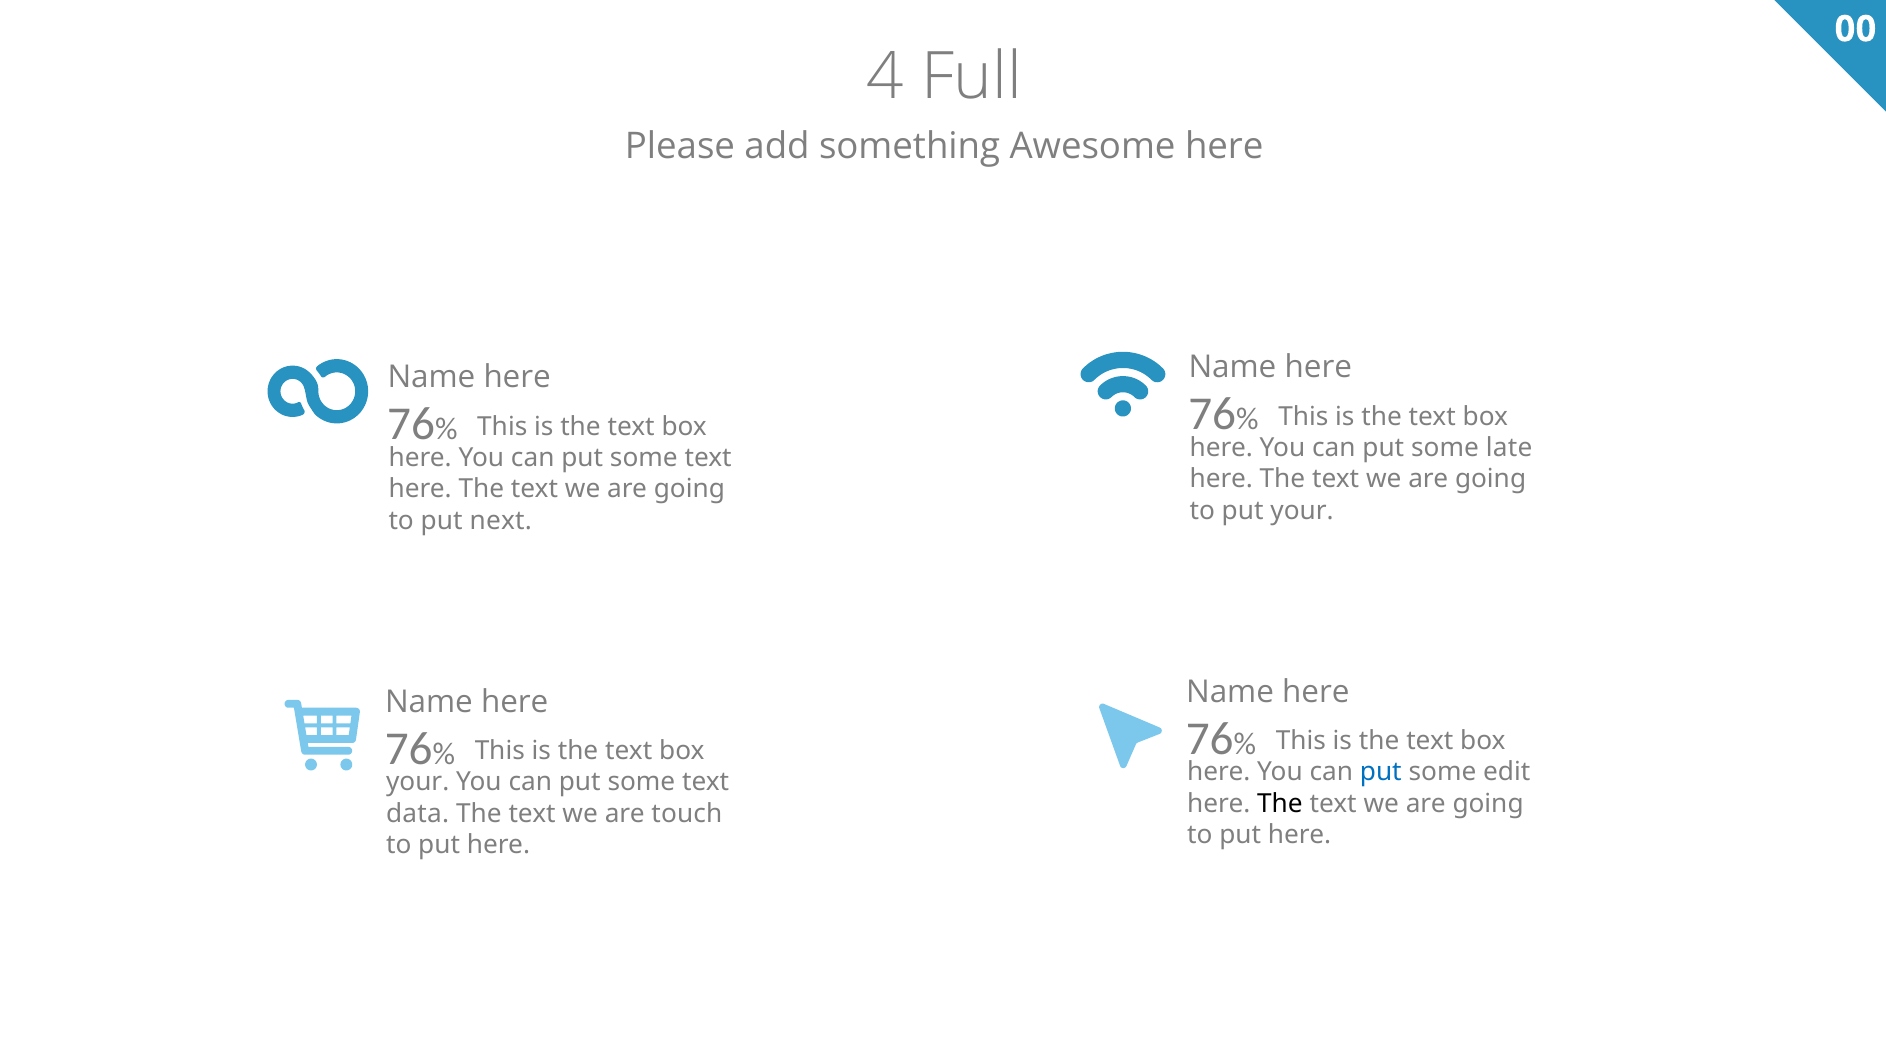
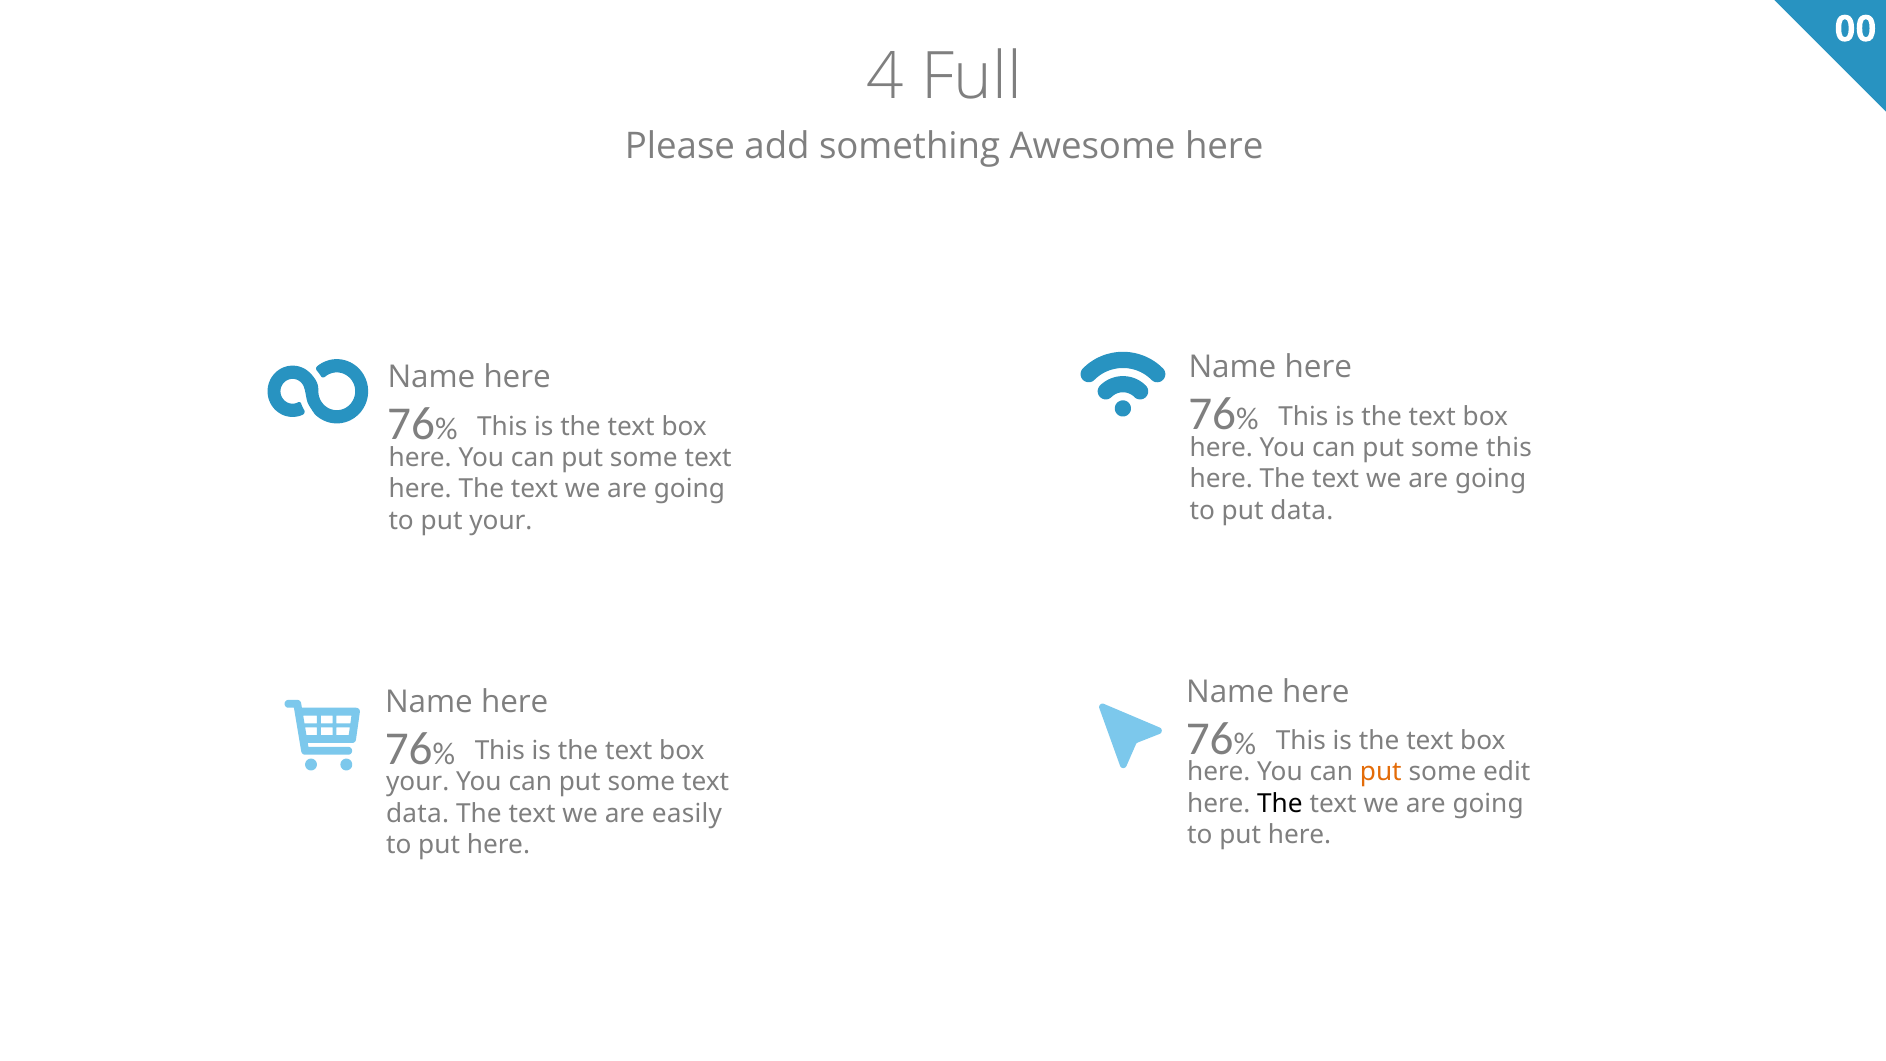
some late: late -> this
put your: your -> data
put next: next -> your
put at (1381, 772) colour: blue -> orange
touch: touch -> easily
